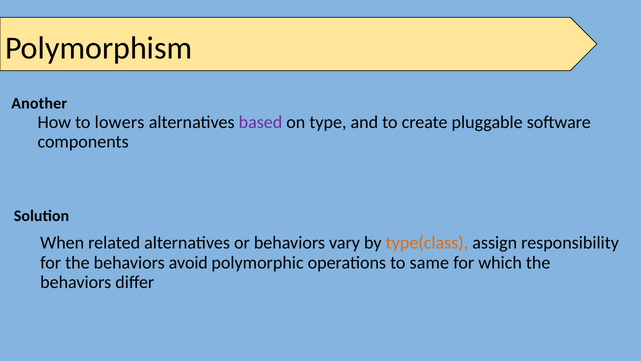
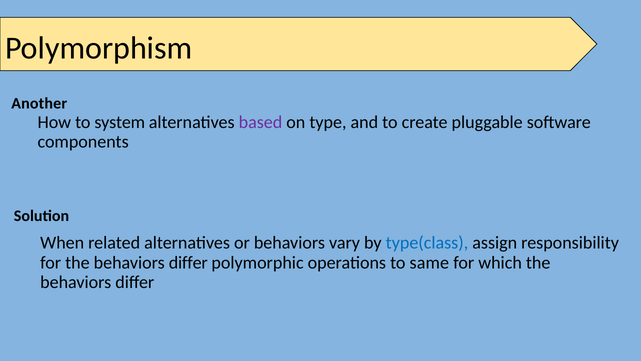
lowers: lowers -> system
type(class colour: orange -> blue
for the behaviors avoid: avoid -> differ
